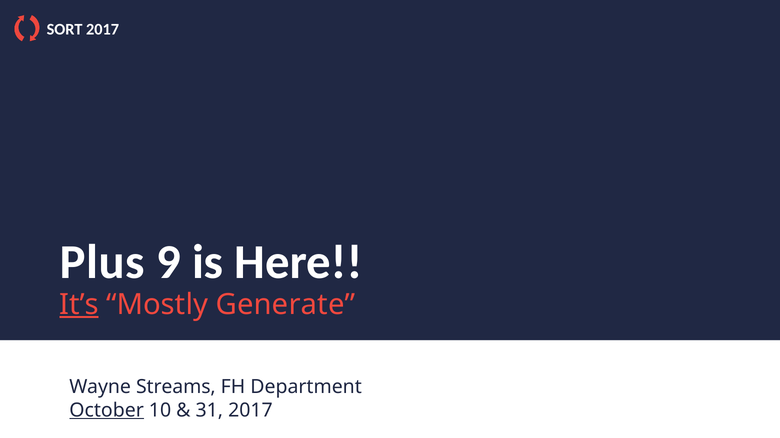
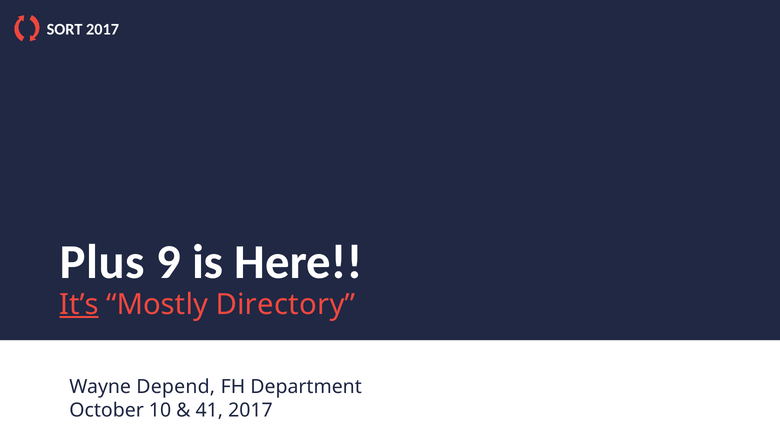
Generate: Generate -> Directory
Streams: Streams -> Depend
October underline: present -> none
31: 31 -> 41
